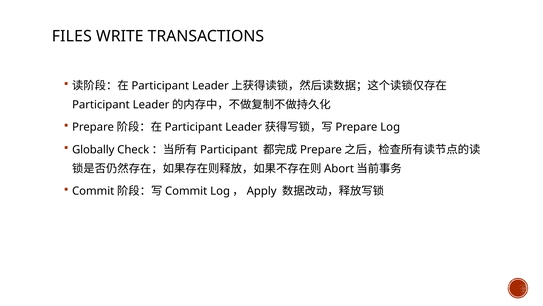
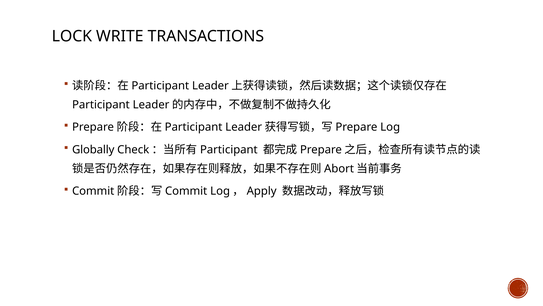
FILES: FILES -> LOCK
